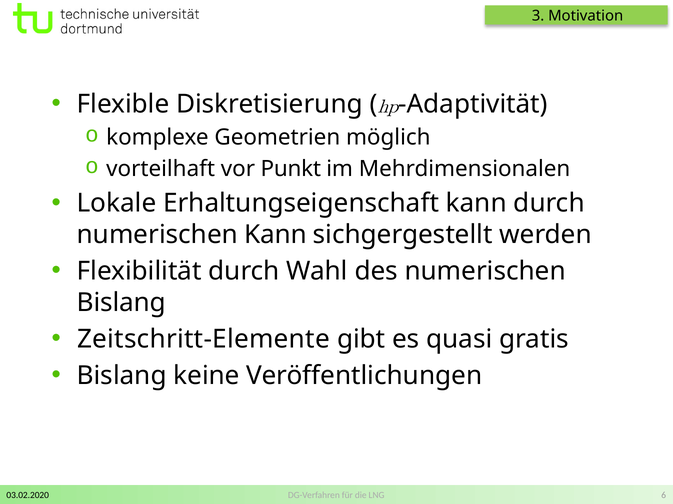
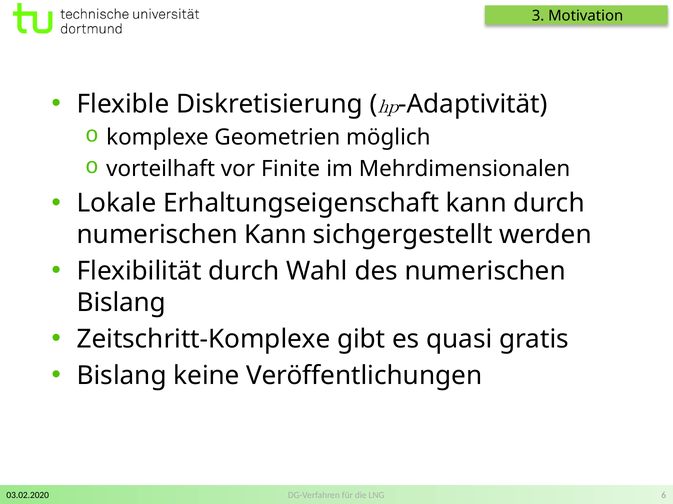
Punkt: Punkt -> Finite
Zeitschritt-Elemente: Zeitschritt-Elemente -> Zeitschritt-Komplexe
